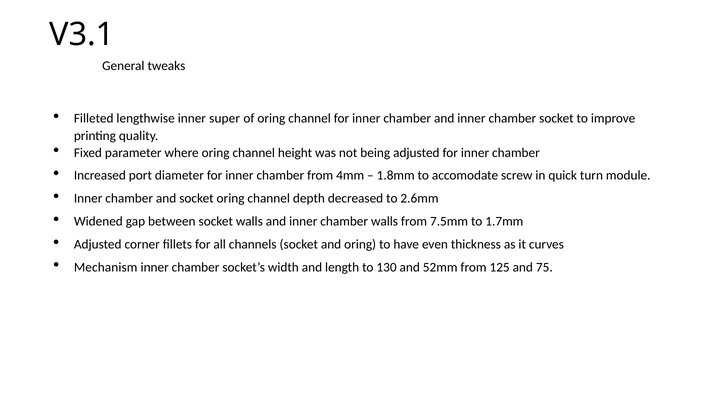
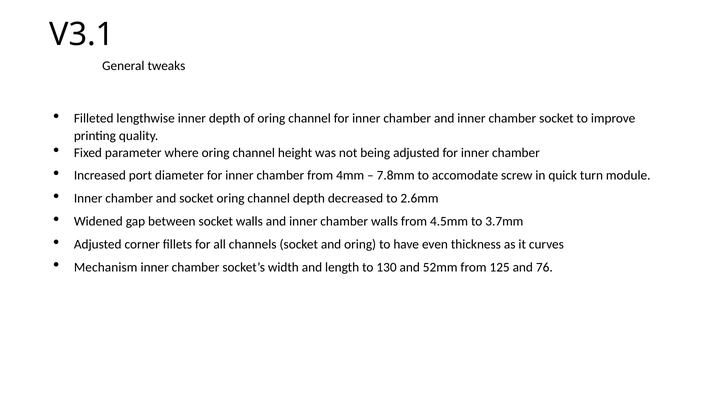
inner super: super -> depth
1.8mm: 1.8mm -> 7.8mm
7.5mm: 7.5mm -> 4.5mm
1.7mm: 1.7mm -> 3.7mm
75: 75 -> 76
